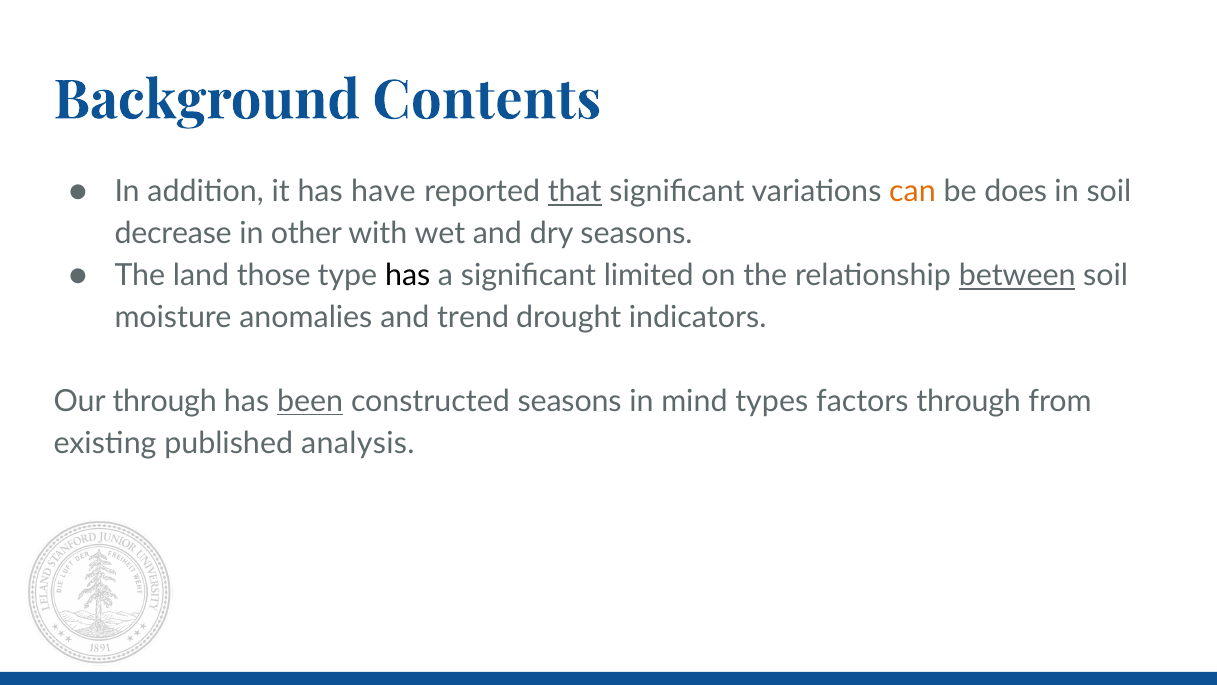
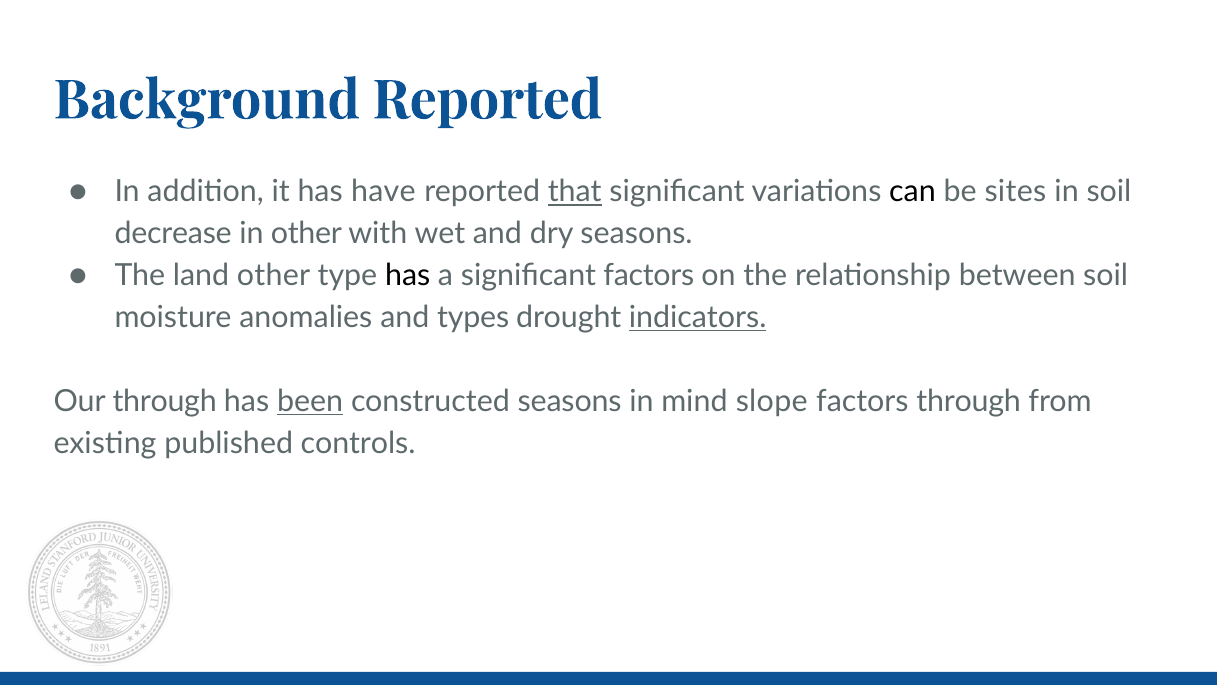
Background Contents: Contents -> Reported
can colour: orange -> black
does: does -> sites
land those: those -> other
significant limited: limited -> factors
between underline: present -> none
trend: trend -> types
indicators underline: none -> present
types: types -> slope
analysis: analysis -> controls
